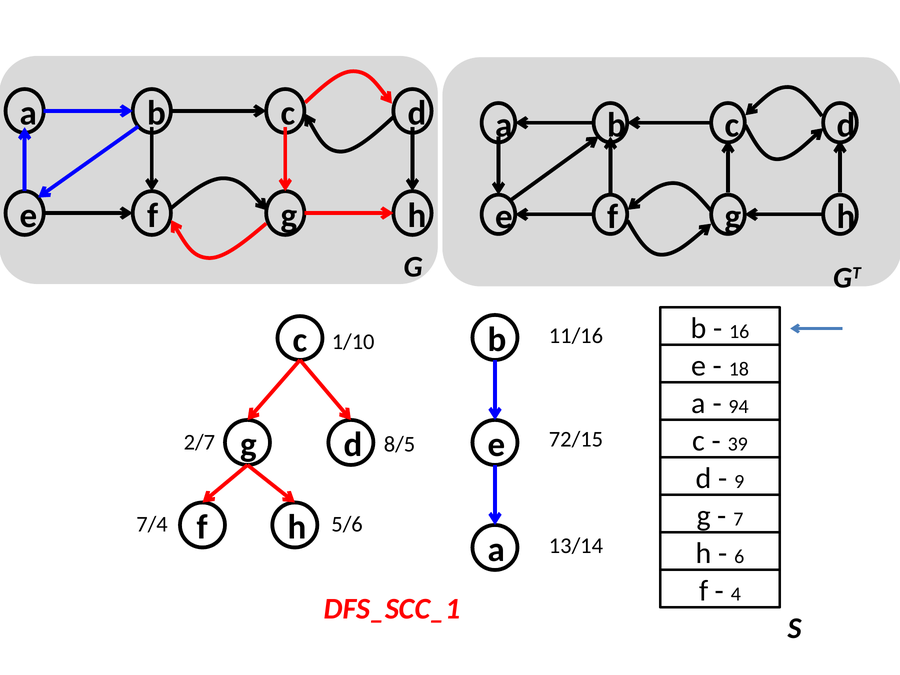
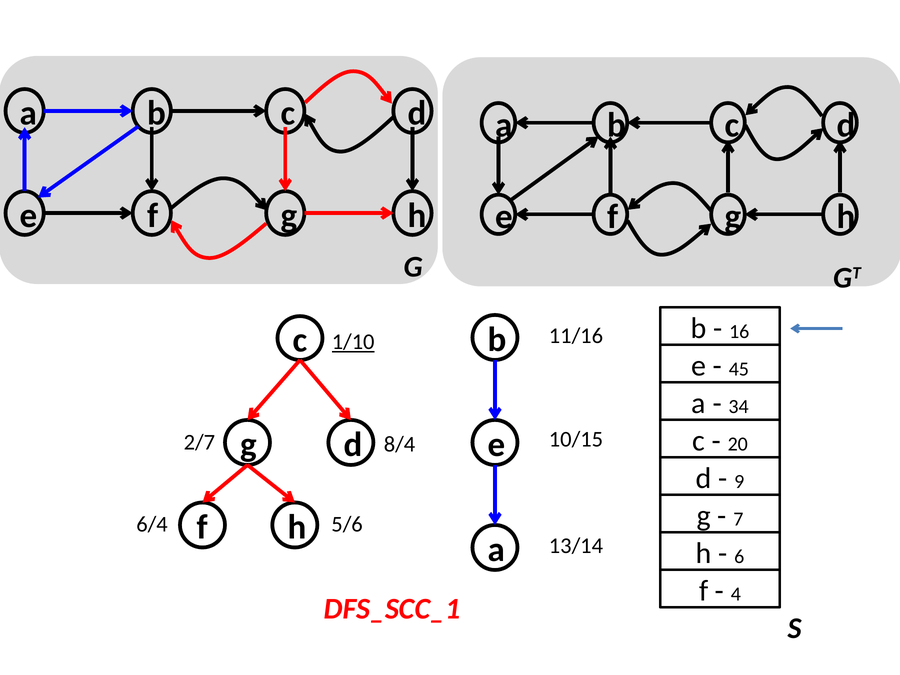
1/10 underline: none -> present
18: 18 -> 45
94: 94 -> 34
39: 39 -> 20
72/15: 72/15 -> 10/15
8/5: 8/5 -> 8/4
7/4: 7/4 -> 6/4
